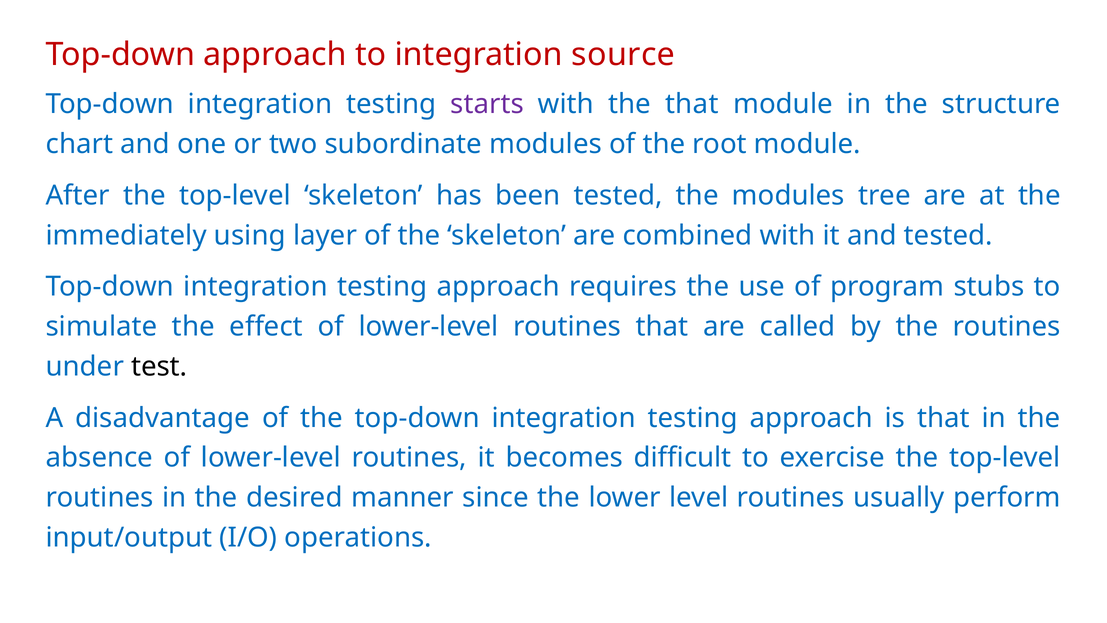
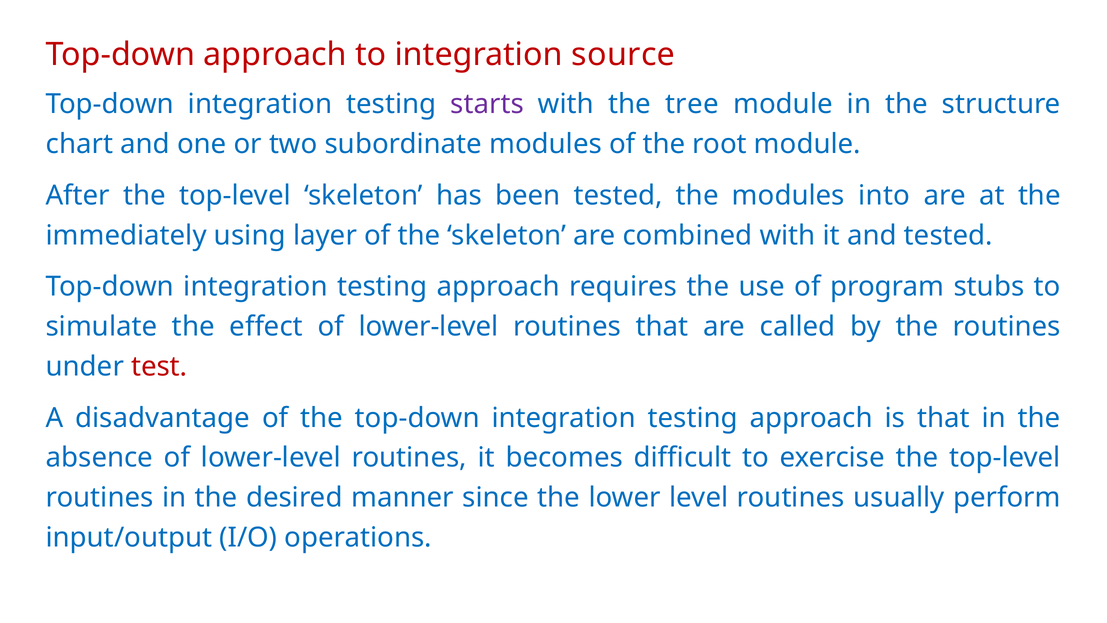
the that: that -> tree
tree: tree -> into
test colour: black -> red
